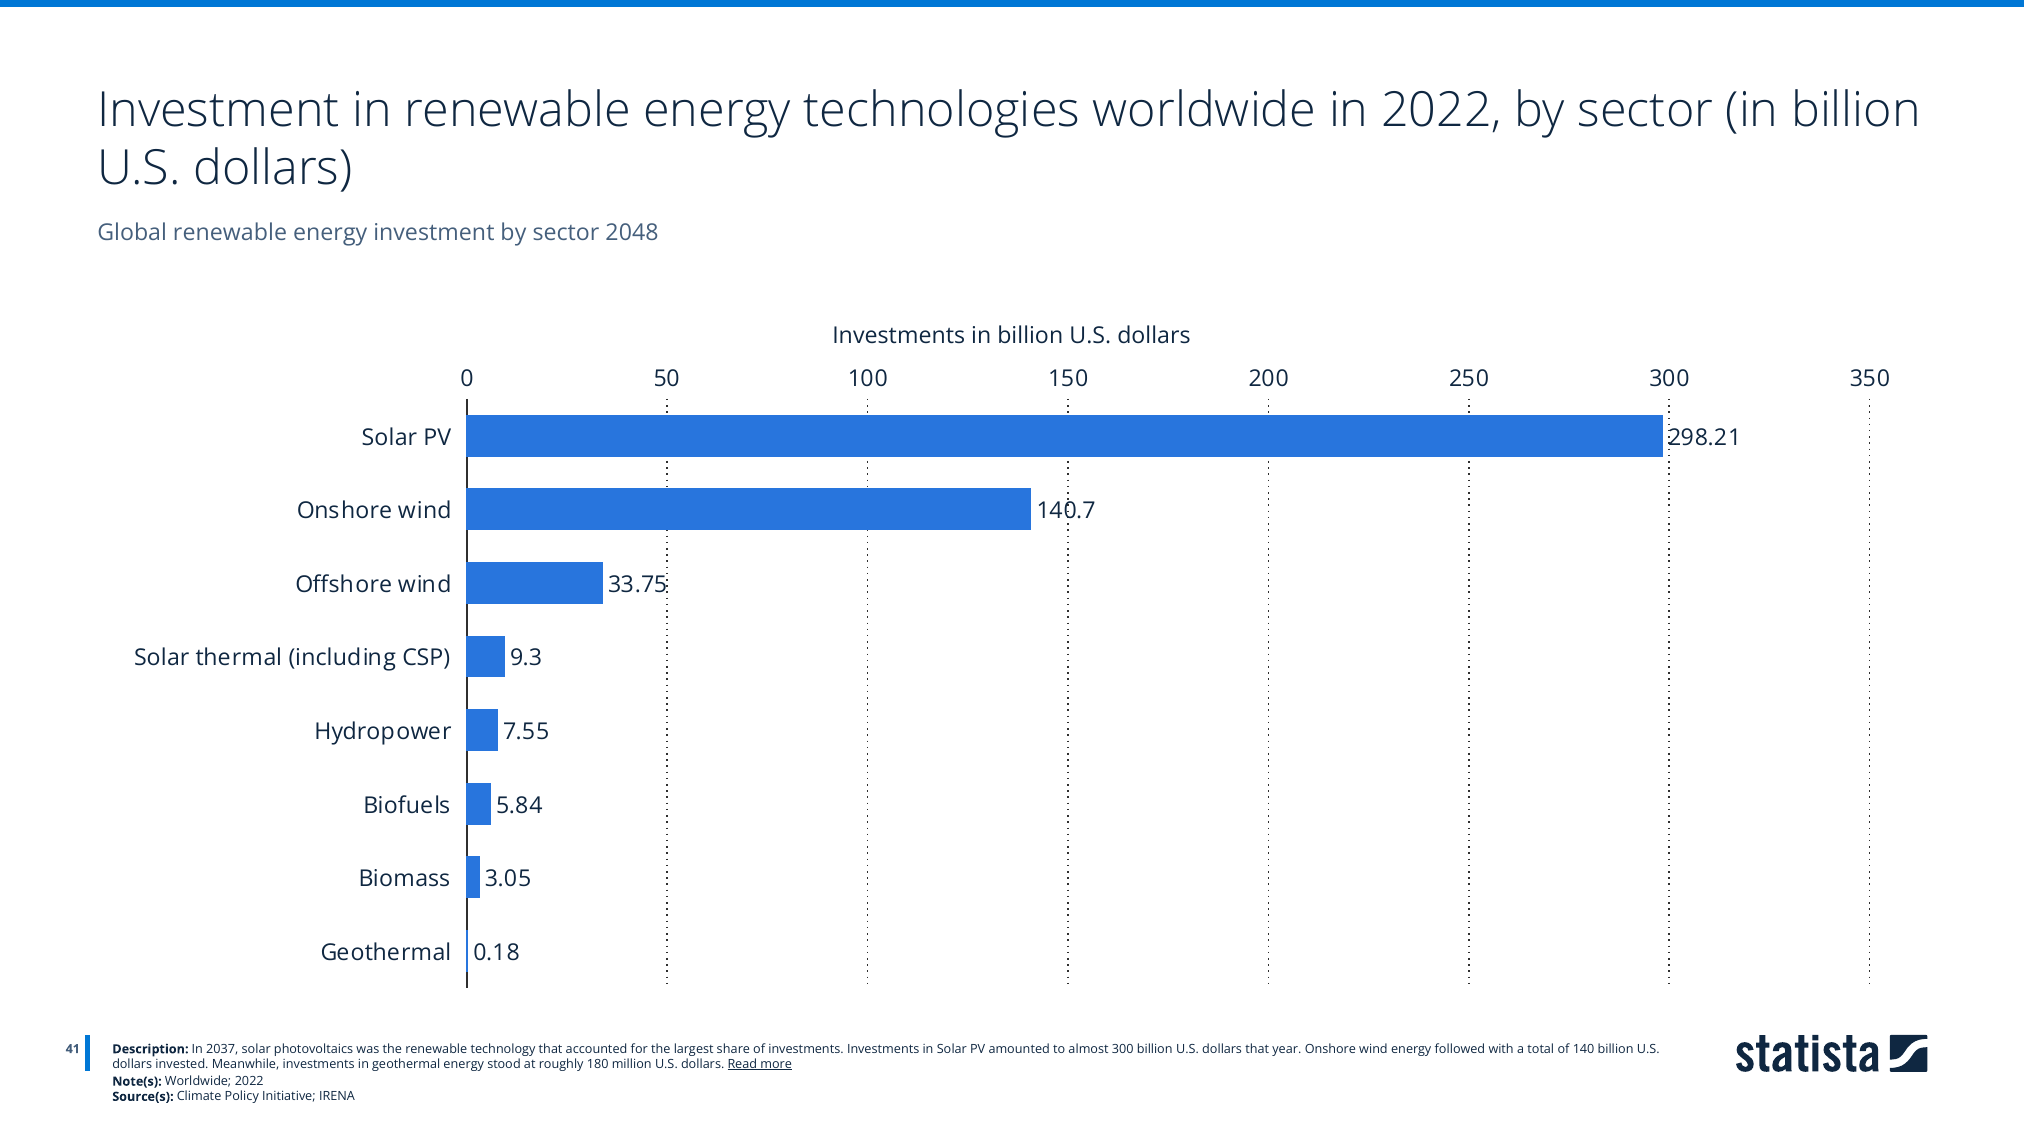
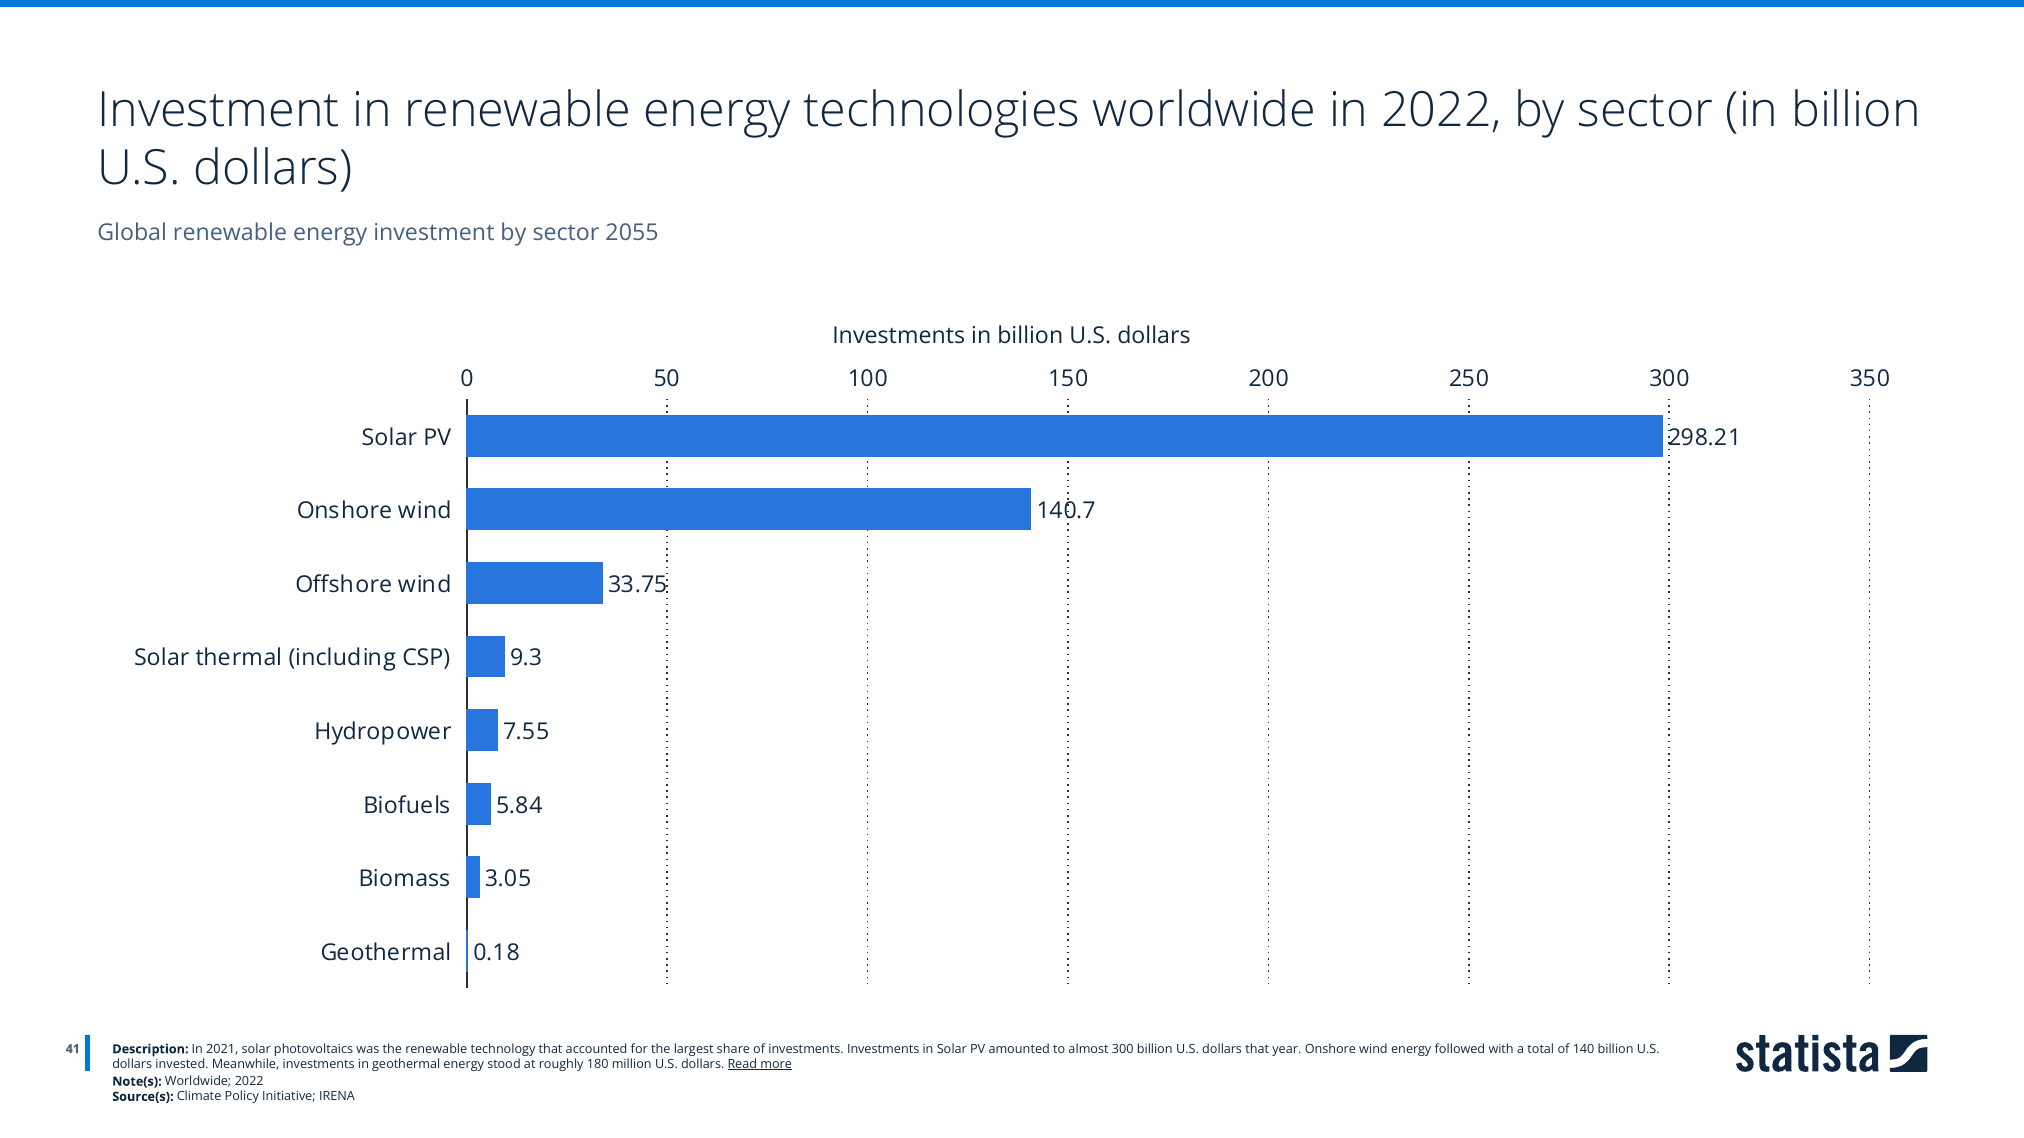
2048: 2048 -> 2055
2037: 2037 -> 2021
